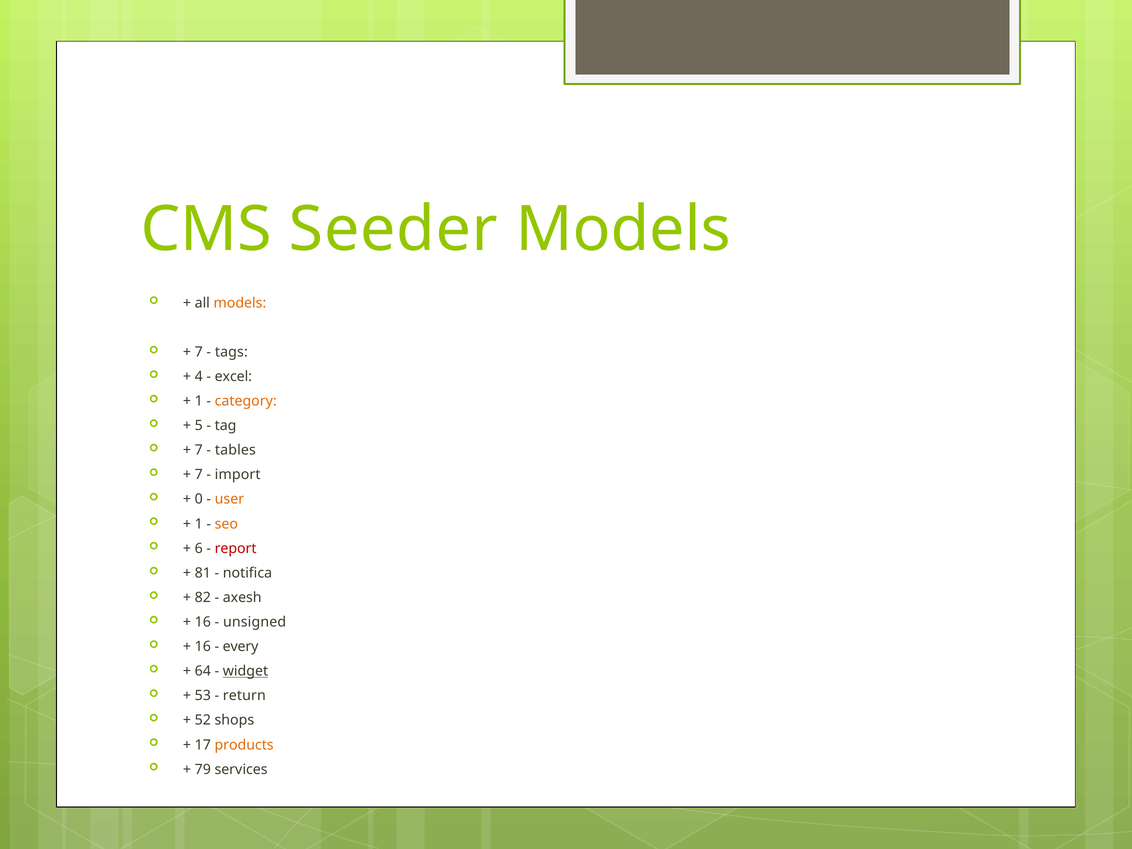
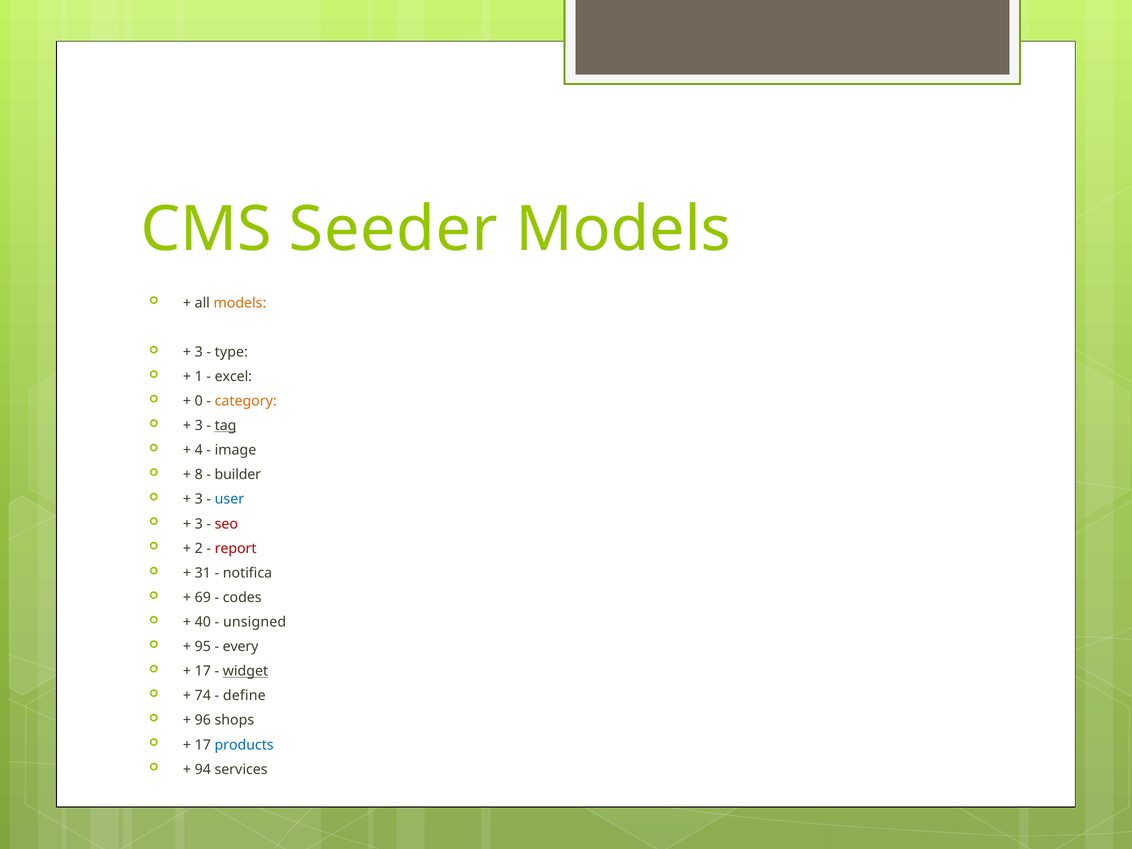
7 at (199, 352): 7 -> 3
tags: tags -> type
4: 4 -> 1
1 at (199, 401): 1 -> 0
5 at (199, 426): 5 -> 3
tag underline: none -> present
7 at (199, 450): 7 -> 4
tables: tables -> image
7 at (199, 475): 7 -> 8
import: import -> builder
0 at (199, 499): 0 -> 3
user colour: orange -> blue
1 at (199, 524): 1 -> 3
seo colour: orange -> red
6: 6 -> 2
81: 81 -> 31
82: 82 -> 69
axesh: axesh -> codes
16 at (203, 622): 16 -> 40
16 at (203, 647): 16 -> 95
64 at (203, 671): 64 -> 17
53: 53 -> 74
return: return -> define
52: 52 -> 96
products colour: orange -> blue
79: 79 -> 94
